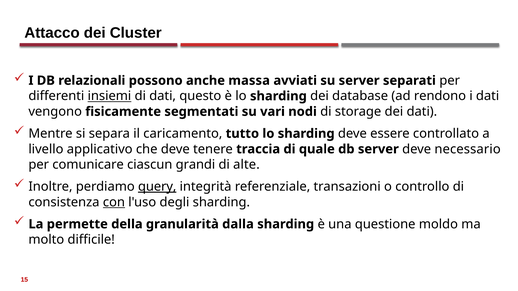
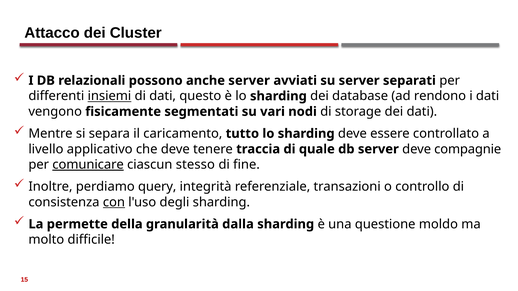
anche massa: massa -> server
necessario: necessario -> compagnie
comunicare underline: none -> present
grandi: grandi -> stesso
alte: alte -> fine
query underline: present -> none
